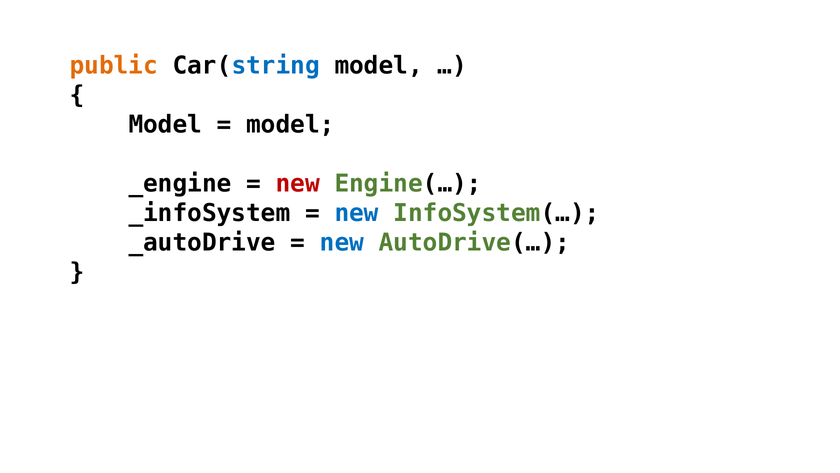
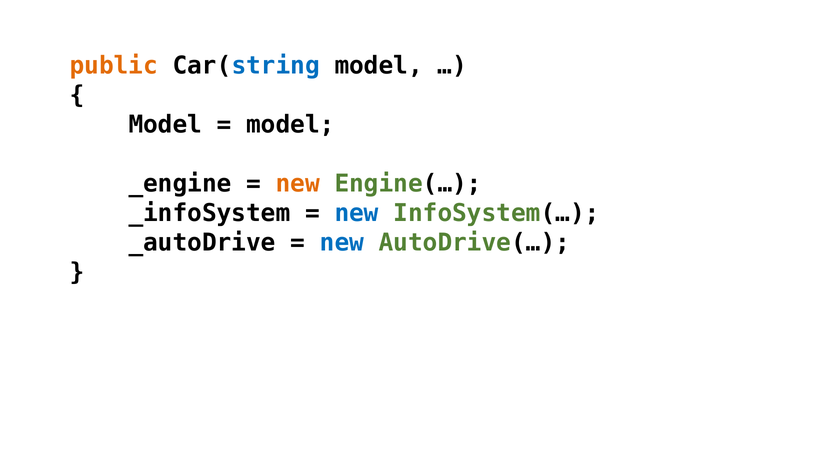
new at (298, 183) colour: red -> orange
